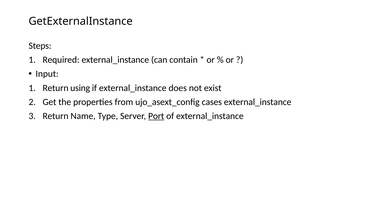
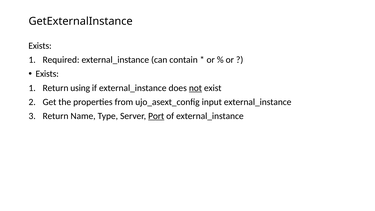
Steps at (40, 46): Steps -> Exists
Input at (47, 74): Input -> Exists
not underline: none -> present
cases: cases -> input
